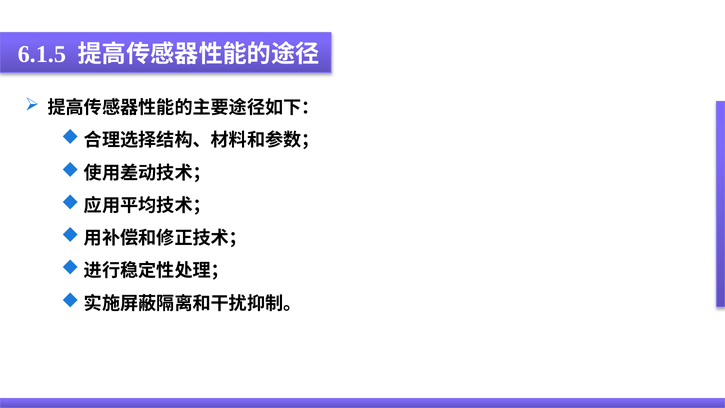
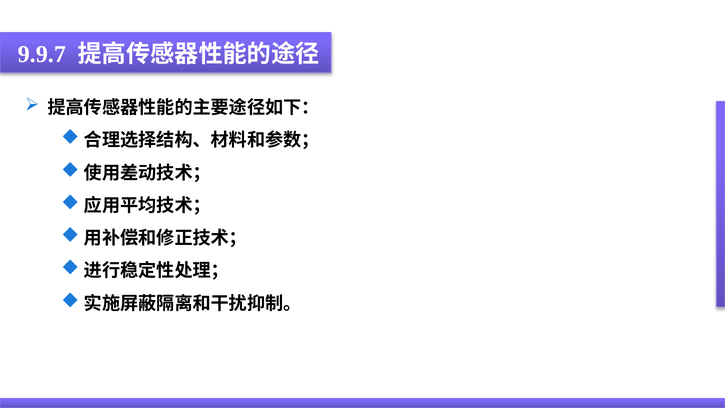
6.1.5: 6.1.5 -> 9.9.7
